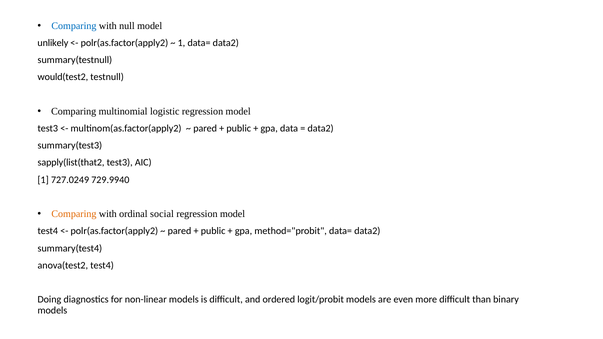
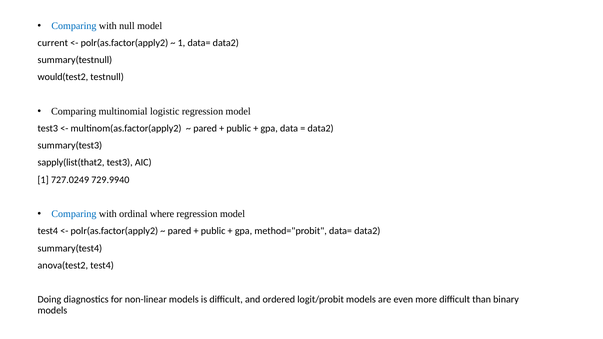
unlikely: unlikely -> current
Comparing at (74, 214) colour: orange -> blue
social: social -> where
